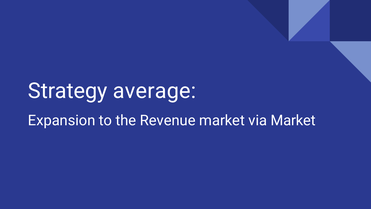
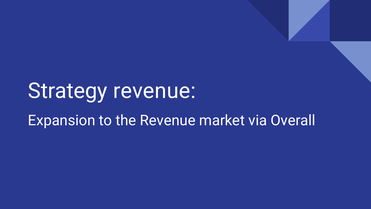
Strategy average: average -> revenue
via Market: Market -> Overall
